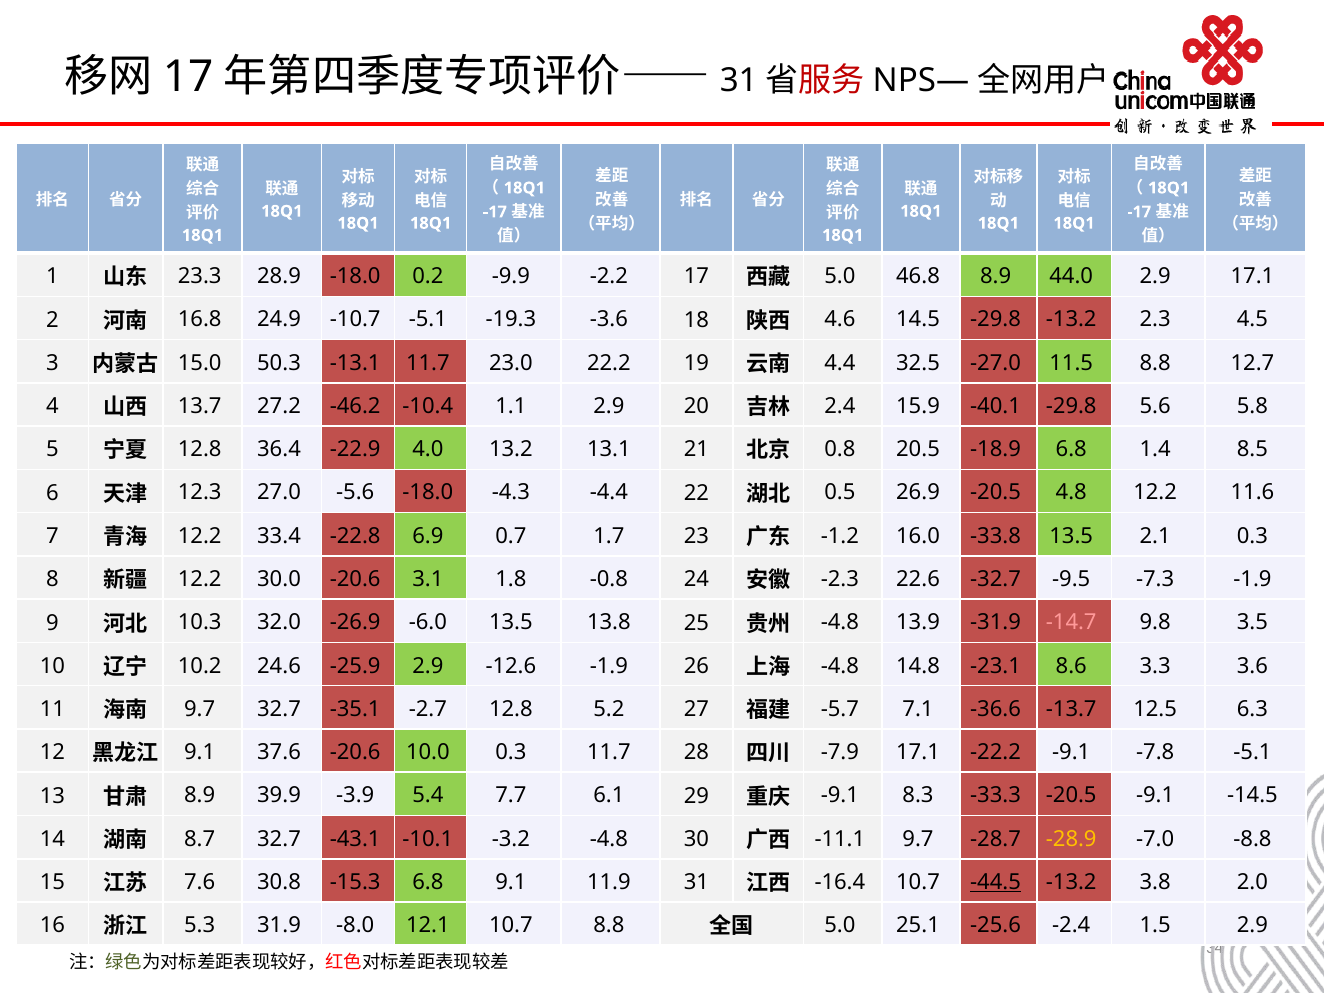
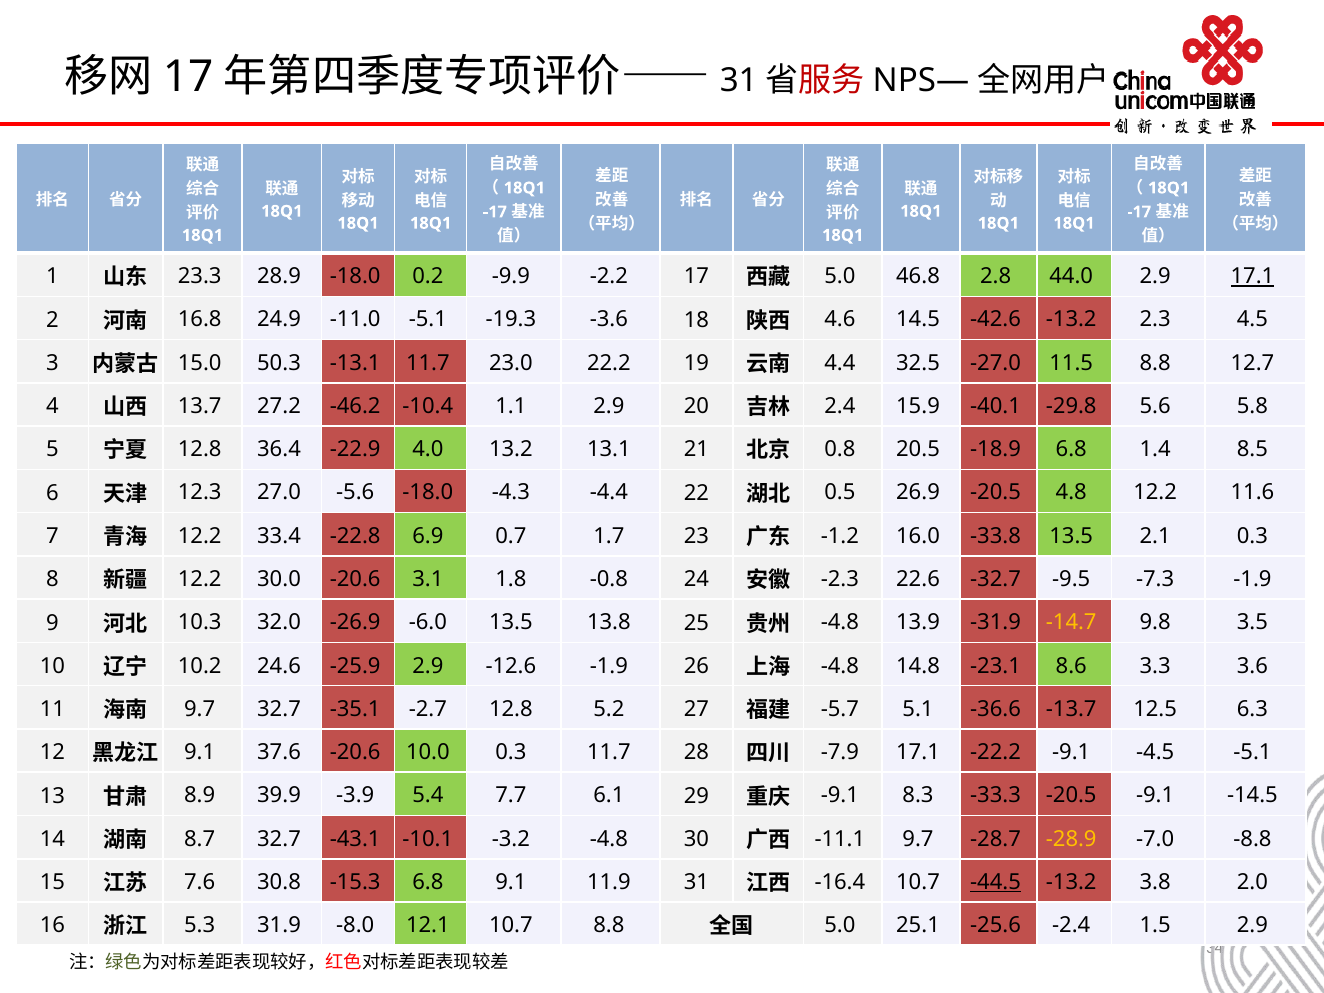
46.8 8.9: 8.9 -> 2.8
17.1 at (1252, 276) underline: none -> present
-10.7: -10.7 -> -11.0
14.5 -29.8: -29.8 -> -42.6
-14.7 colour: pink -> yellow
7.1: 7.1 -> 5.1
-7.8: -7.8 -> -4.5
